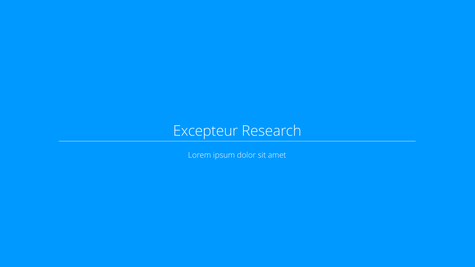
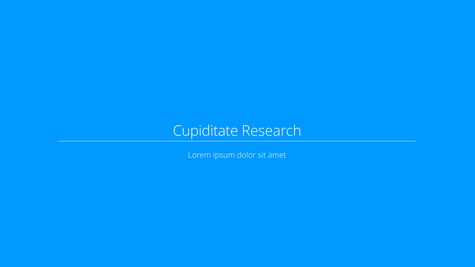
Excepteur: Excepteur -> Cupiditate
